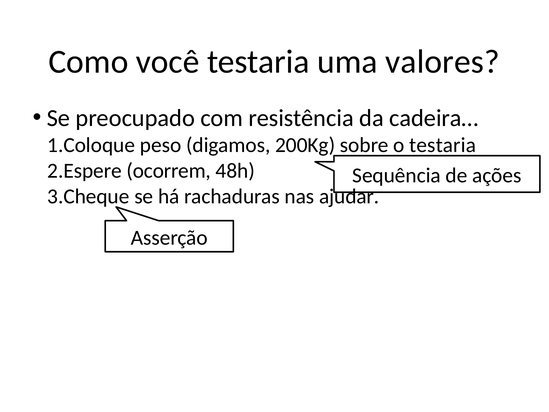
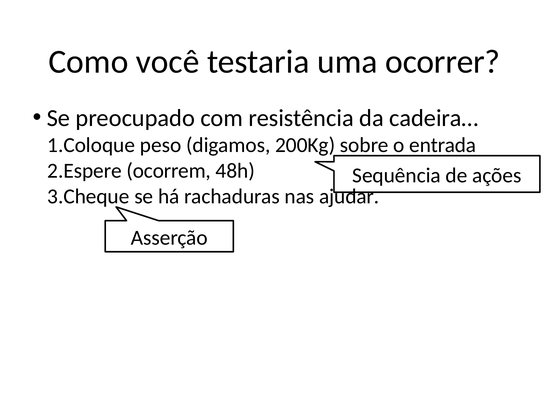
valores: valores -> ocorrer
o testaria: testaria -> entrada
